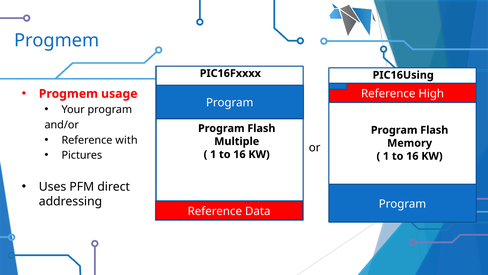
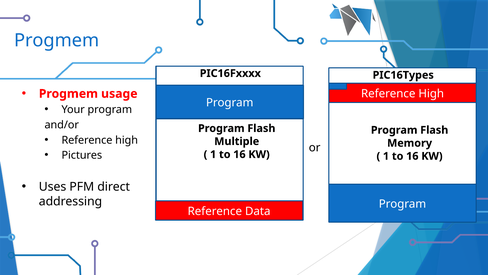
PIC16Using: PIC16Using -> PIC16Types
with at (127, 140): with -> high
